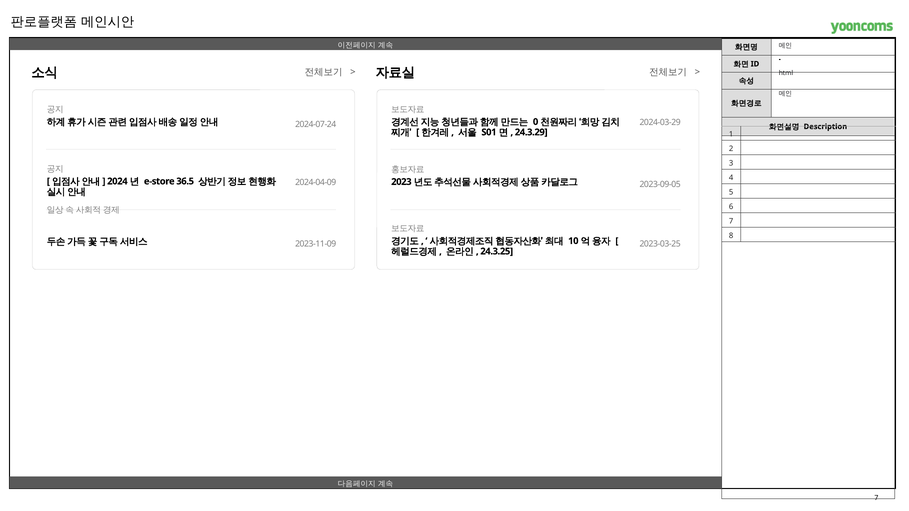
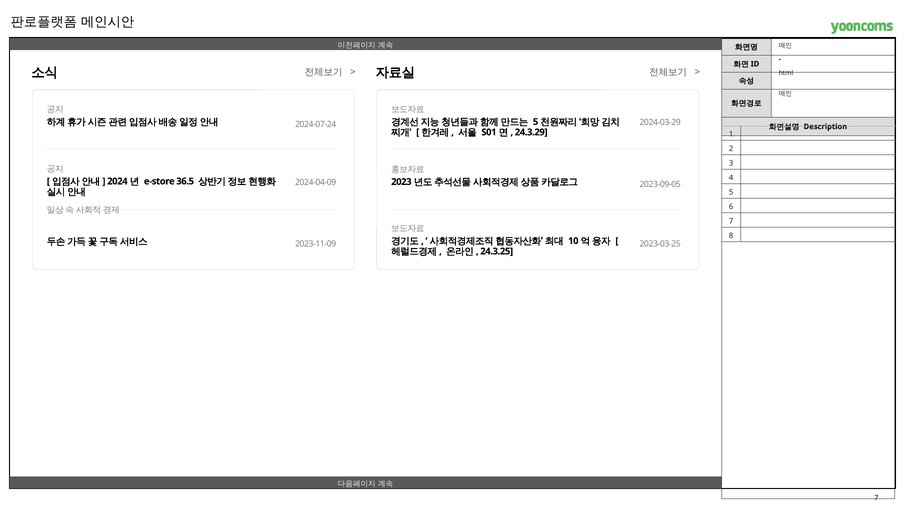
0 at (536, 122): 0 -> 5
